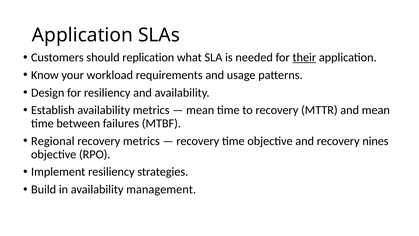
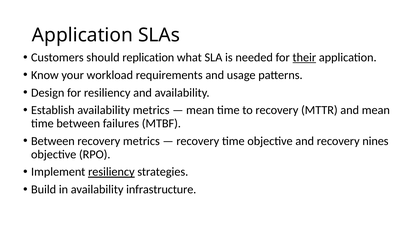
Regional at (53, 141): Regional -> Between
resiliency at (111, 172) underline: none -> present
management: management -> infrastructure
